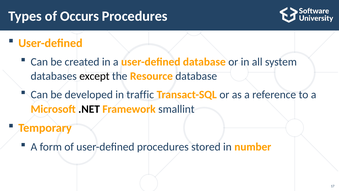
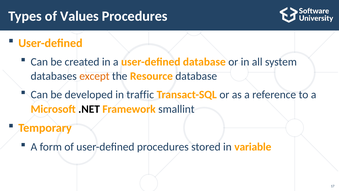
Occurs: Occurs -> Values
except colour: black -> orange
number: number -> variable
